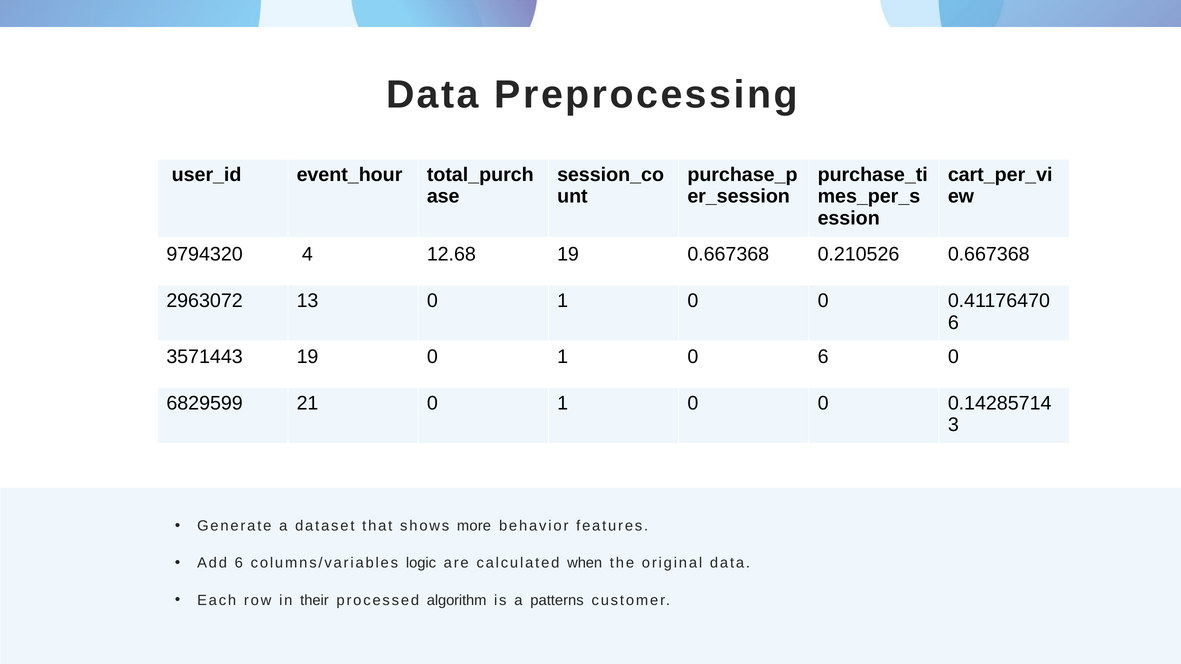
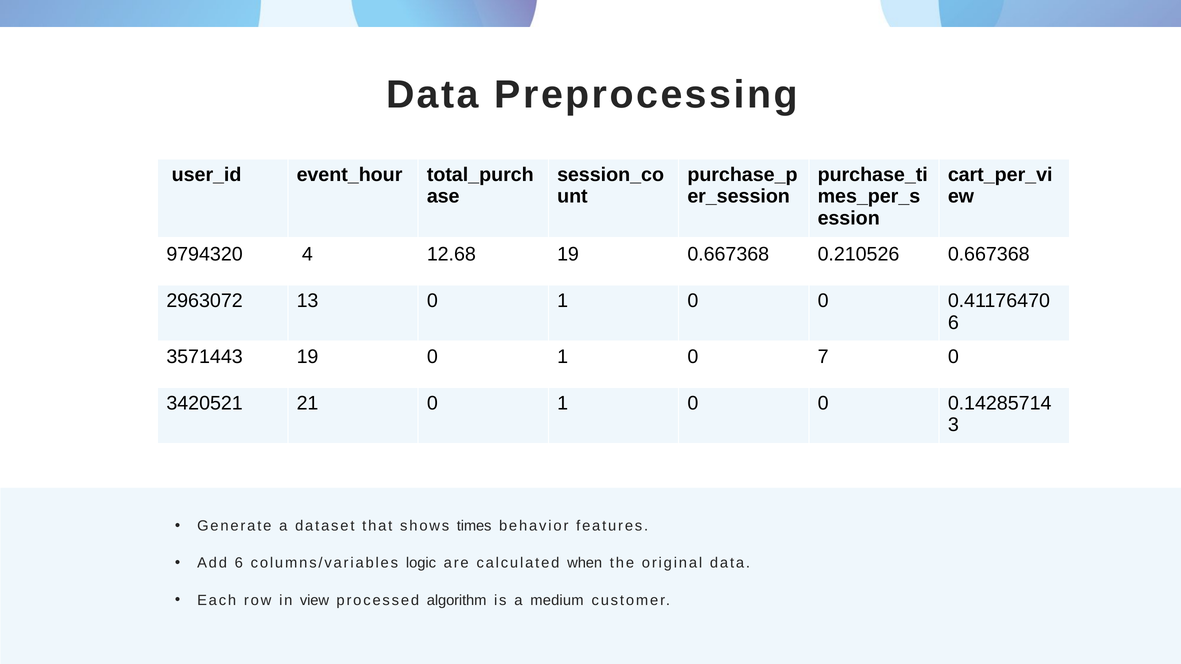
0 6: 6 -> 7
6829599: 6829599 -> 3420521
more: more -> times
their: their -> view
patterns: patterns -> medium
